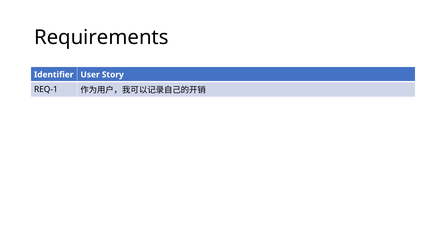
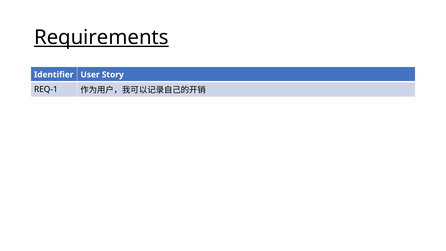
Requirements underline: none -> present
